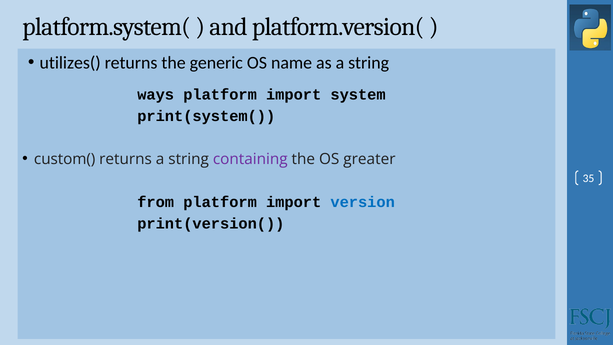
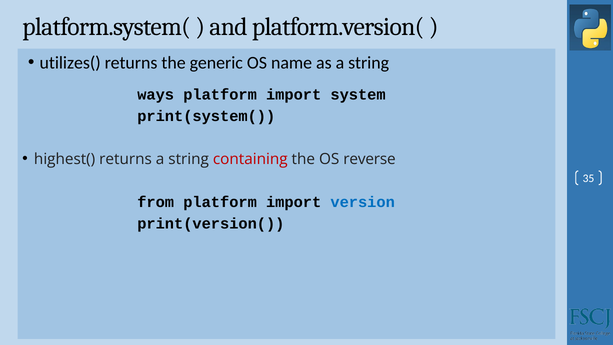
custom(: custom( -> highest(
containing colour: purple -> red
greater: greater -> reverse
